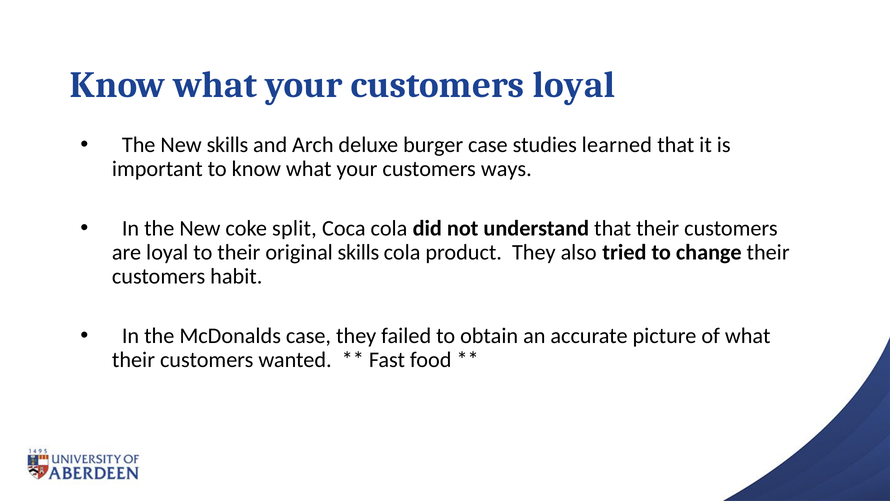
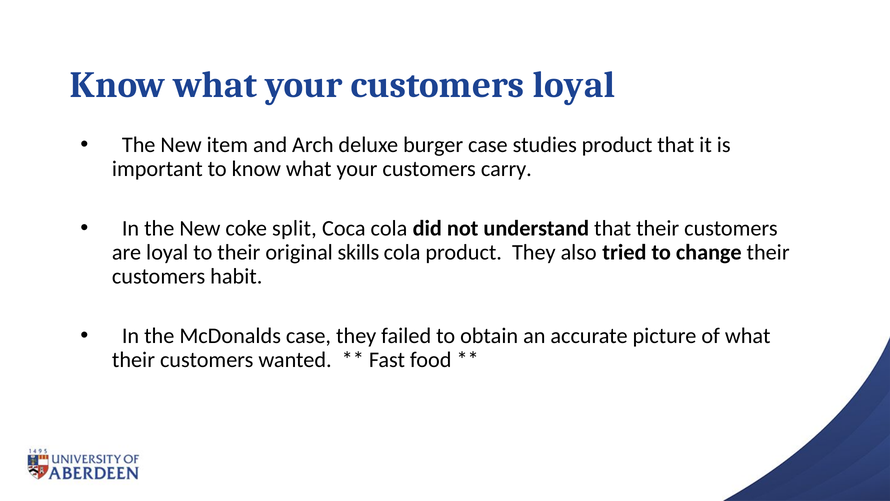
New skills: skills -> item
studies learned: learned -> product
ways: ways -> carry
